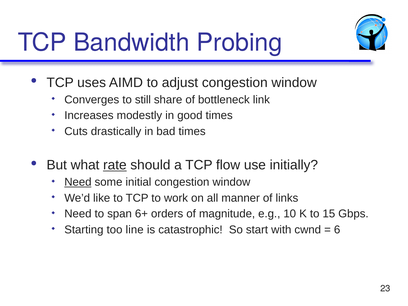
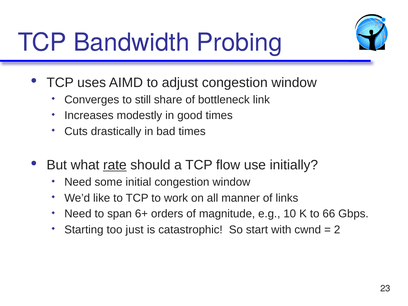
Need at (78, 182) underline: present -> none
15: 15 -> 66
line: line -> just
6: 6 -> 2
